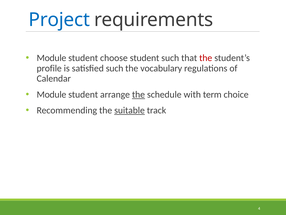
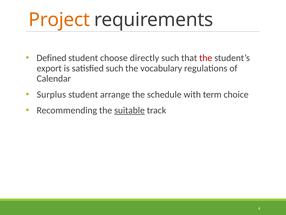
Project colour: blue -> orange
Module at (51, 58): Module -> Defined
choose student: student -> directly
profile: profile -> export
Module at (51, 94): Module -> Surplus
the at (138, 94) underline: present -> none
